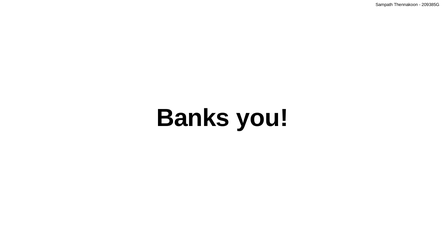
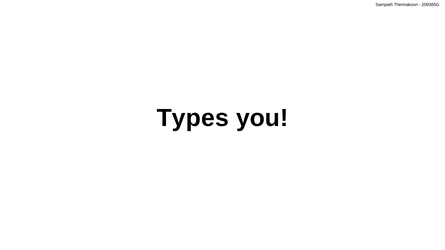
Banks: Banks -> Types
